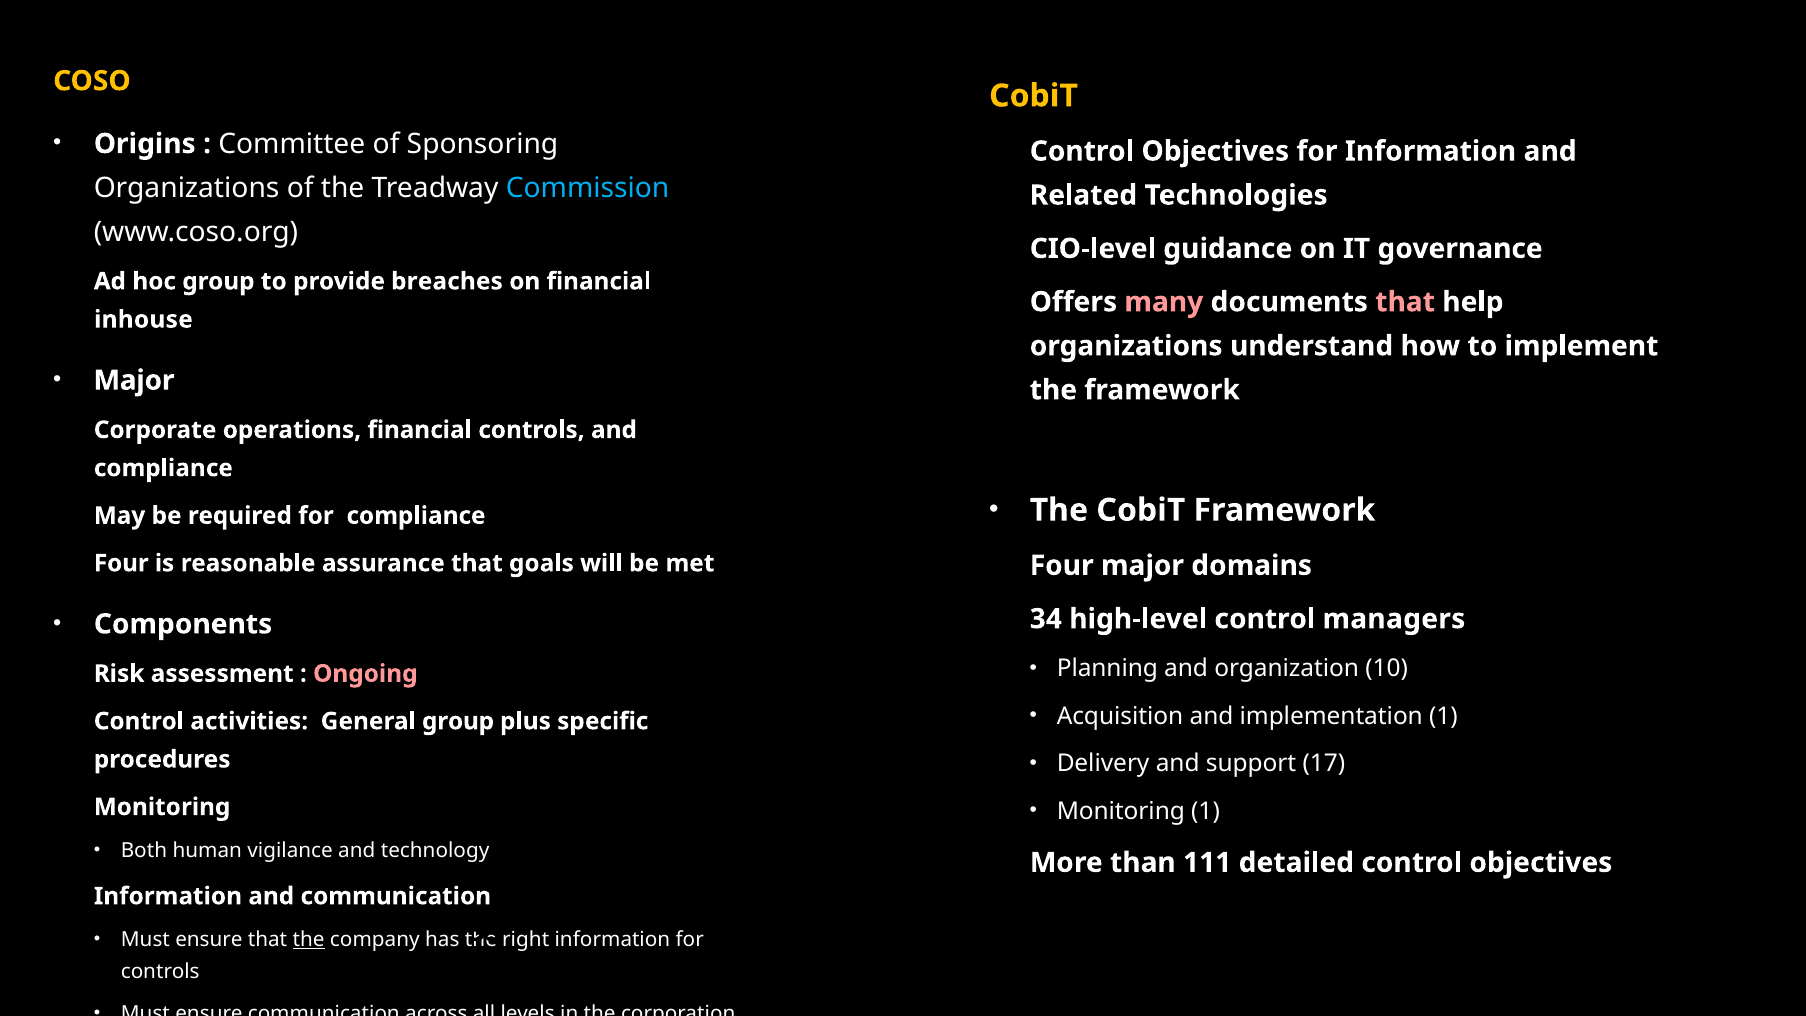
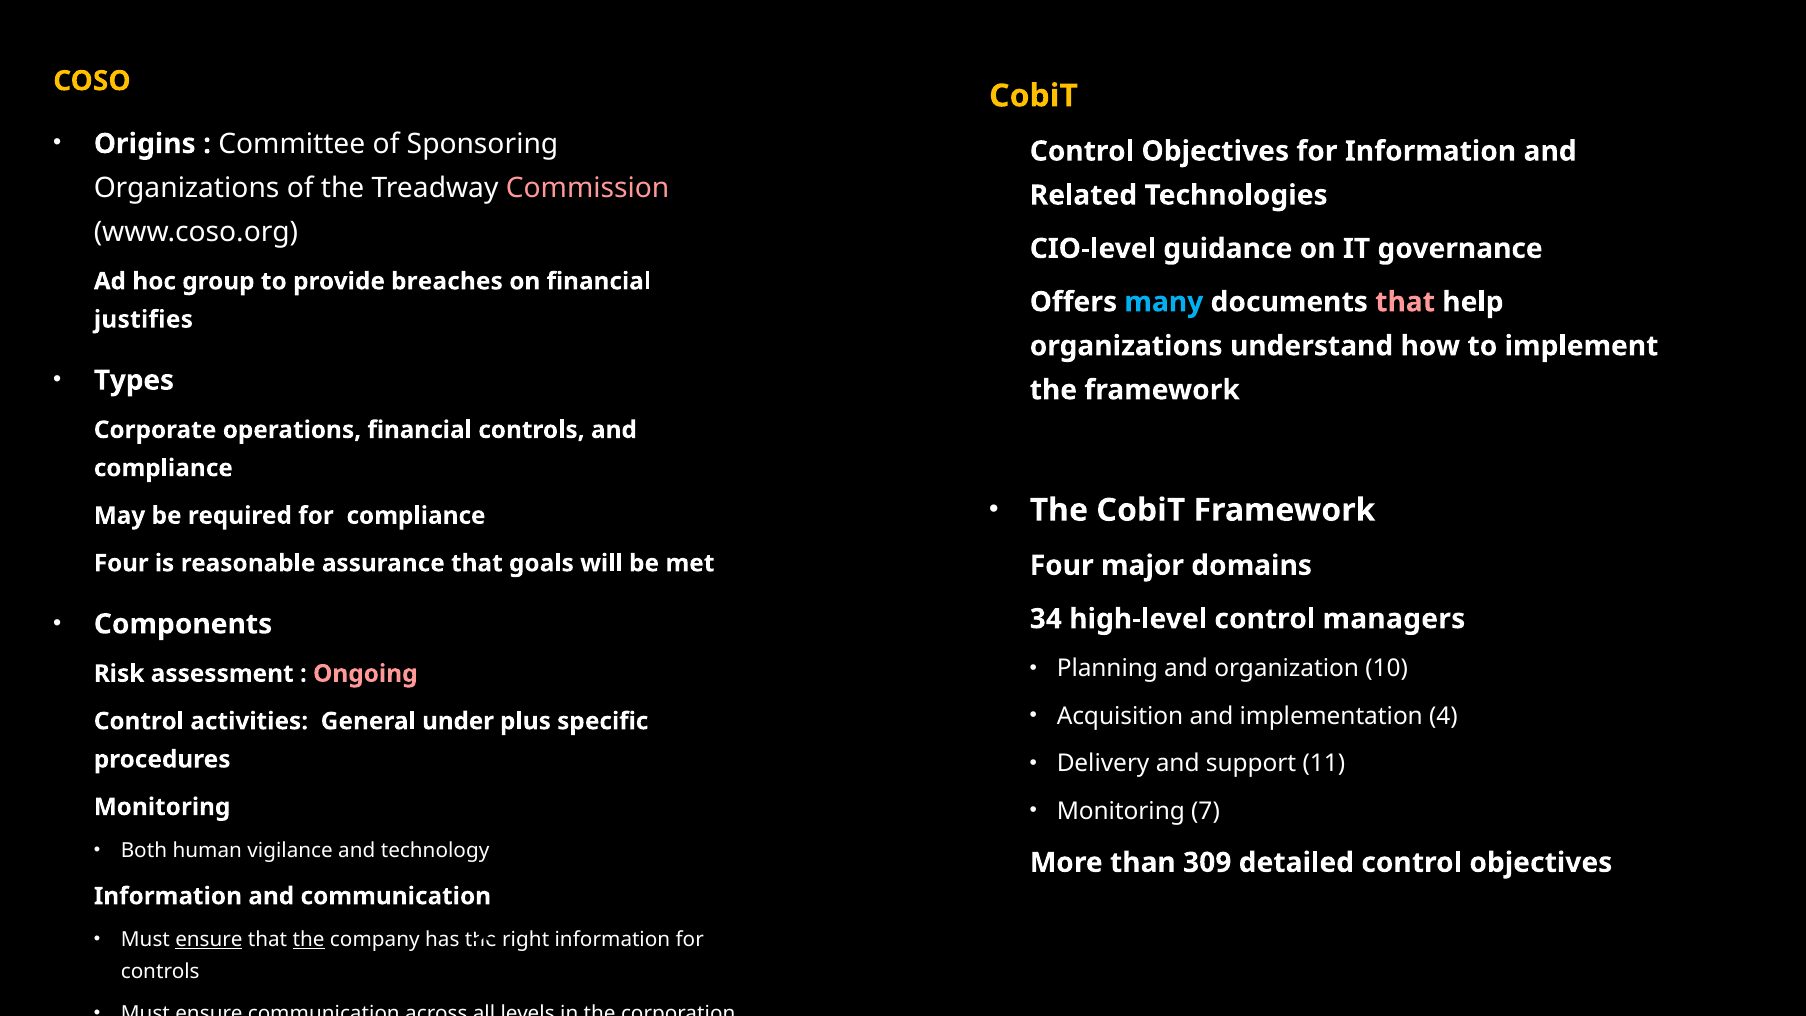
Commission colour: light blue -> pink
many colour: pink -> light blue
inhouse: inhouse -> justifies
Major at (134, 380): Major -> Types
implementation 1: 1 -> 4
General group: group -> under
17: 17 -> 11
Monitoring 1: 1 -> 7
111: 111 -> 309
ensure at (209, 940) underline: none -> present
